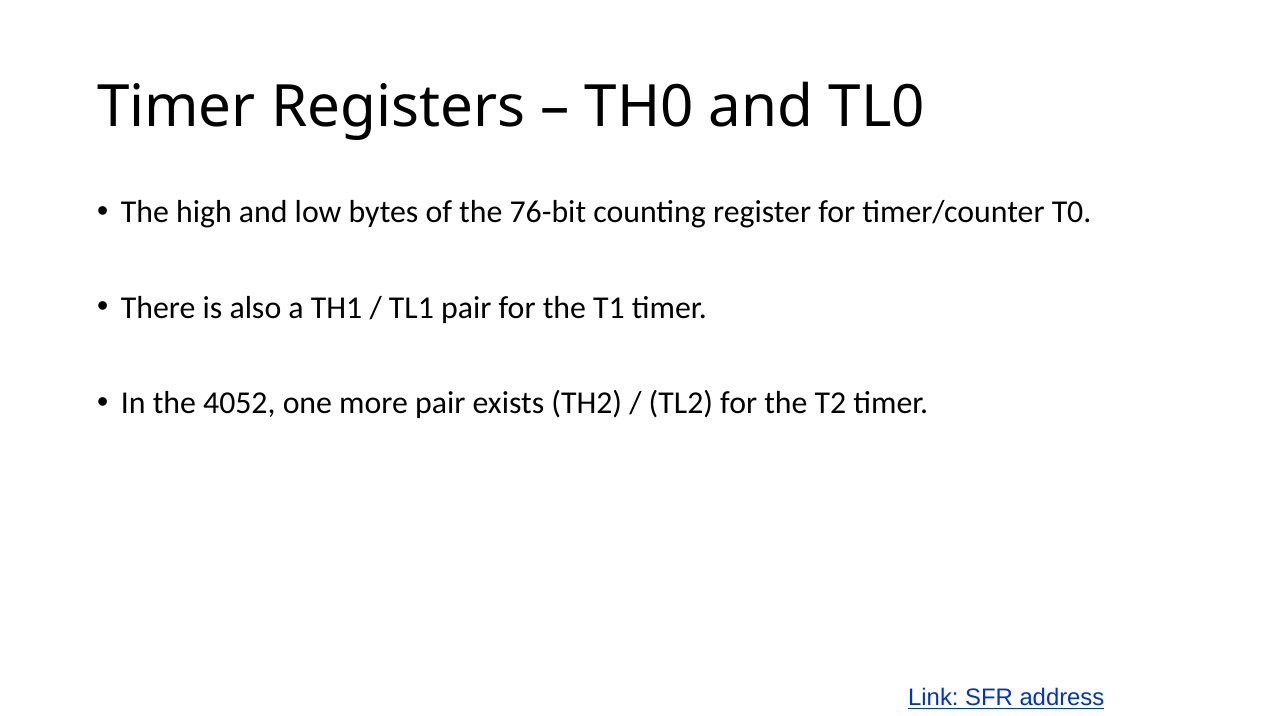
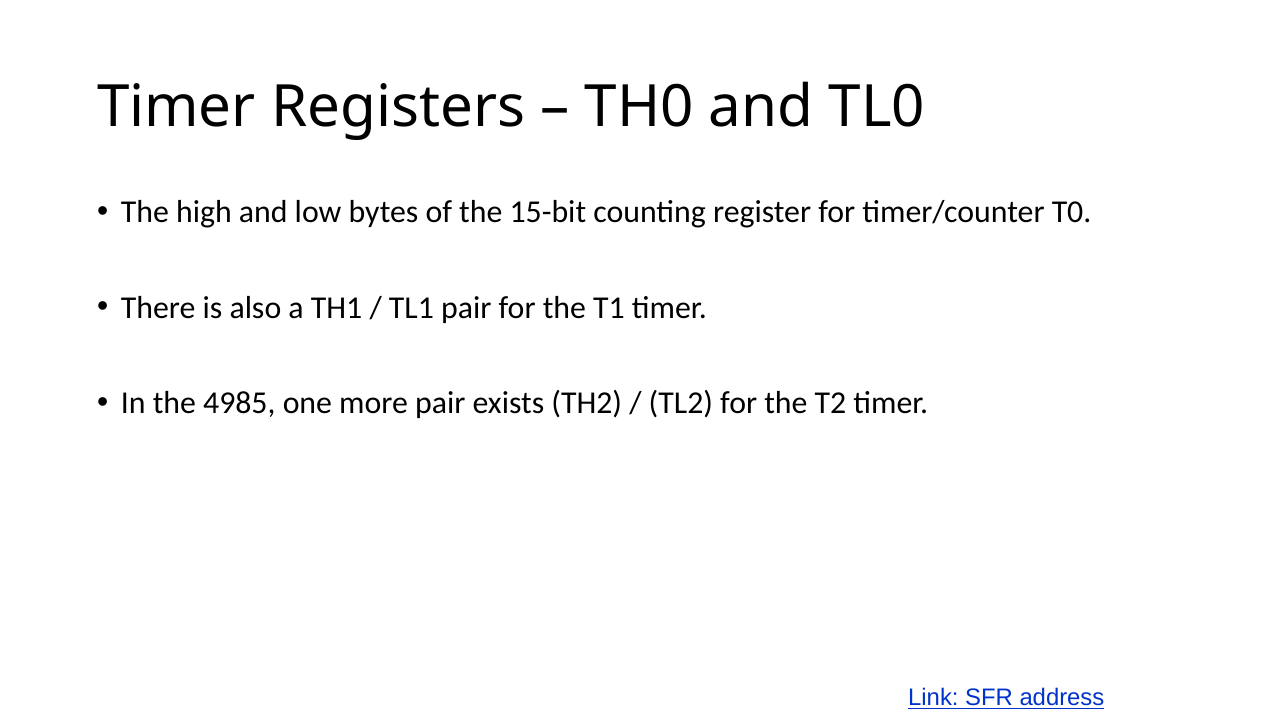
76-bit: 76-bit -> 15-bit
4052: 4052 -> 4985
